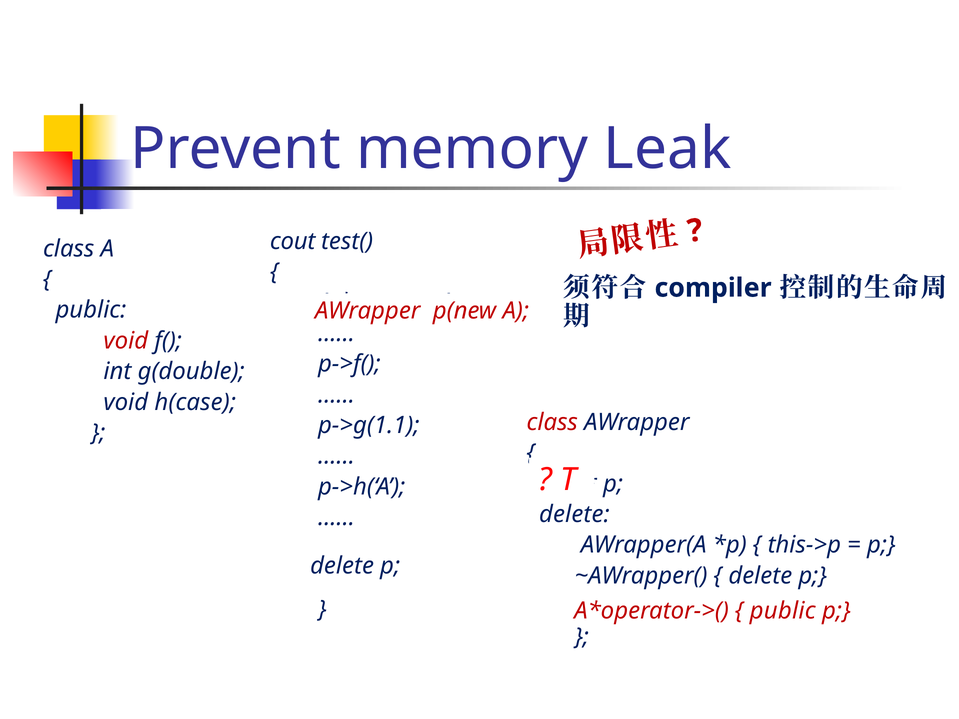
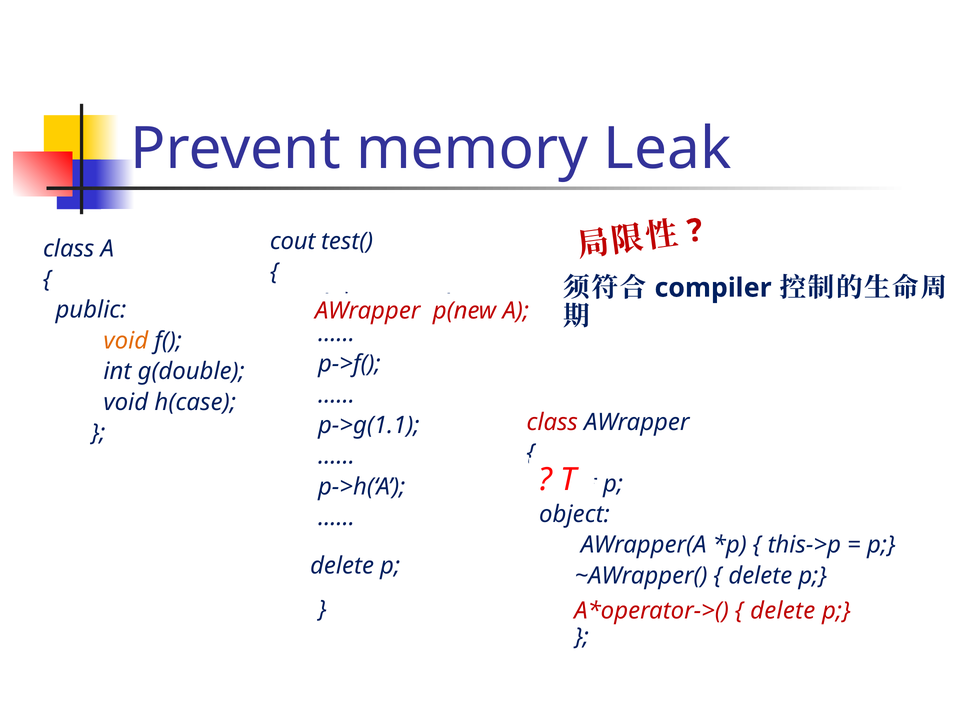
void at (126, 341) colour: red -> orange
delete at (574, 514): delete -> object
public at (783, 611): public -> delete
